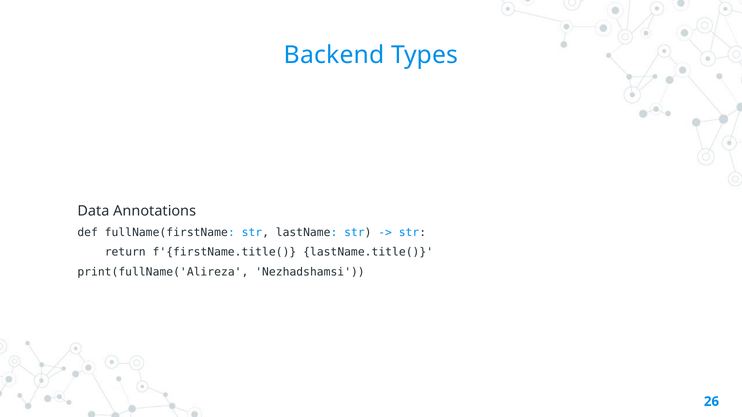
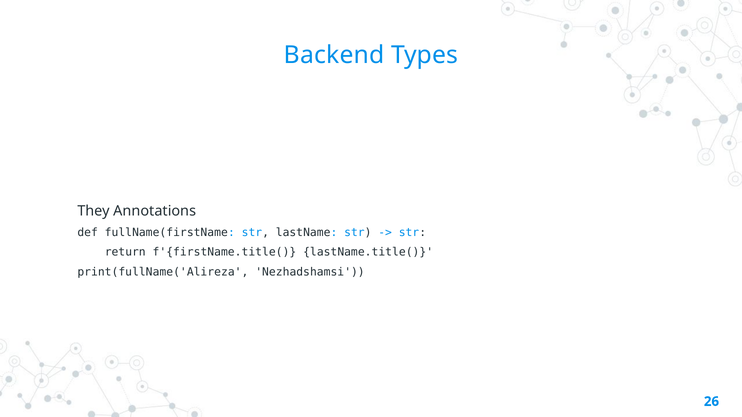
Data: Data -> They
